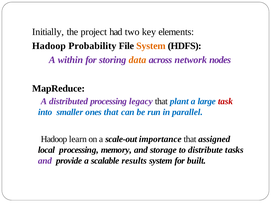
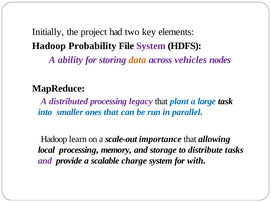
System at (151, 46) colour: orange -> purple
within: within -> ability
network: network -> vehicles
task colour: red -> black
assigned: assigned -> allowing
results: results -> charge
built: built -> with
